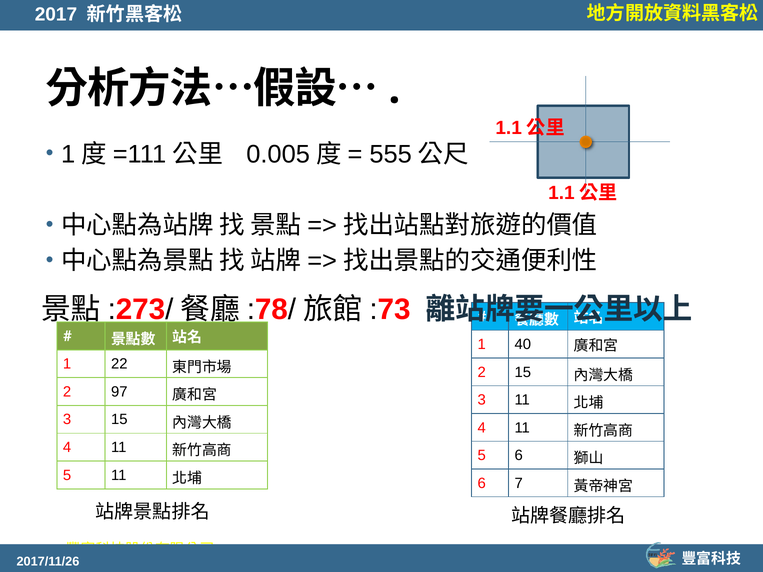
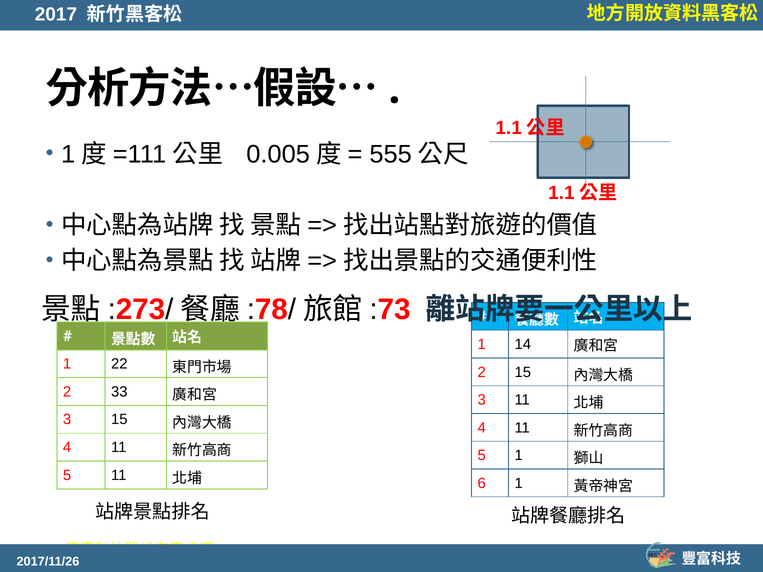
40: 40 -> 14
97: 97 -> 33
5 6: 6 -> 1
6 7: 7 -> 1
